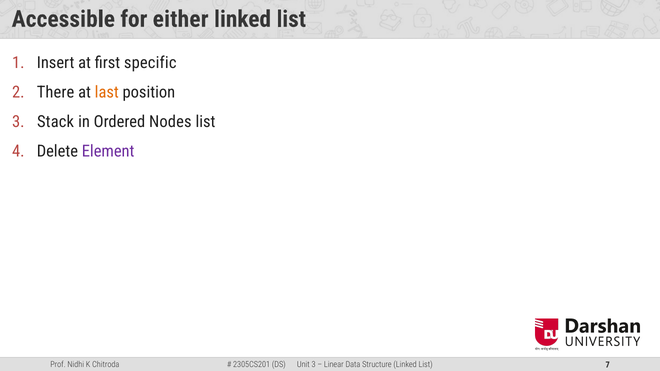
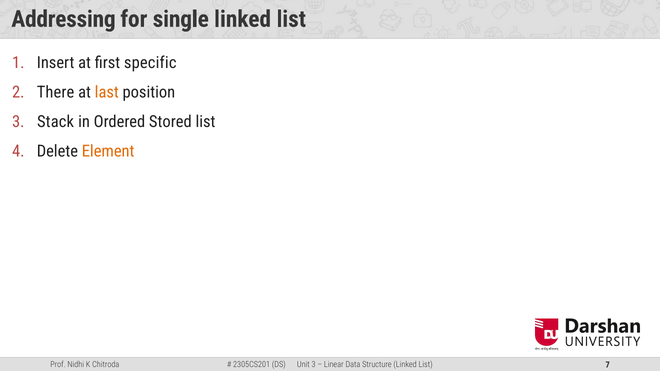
Accessible: Accessible -> Addressing
either: either -> single
Nodes: Nodes -> Stored
Element colour: purple -> orange
